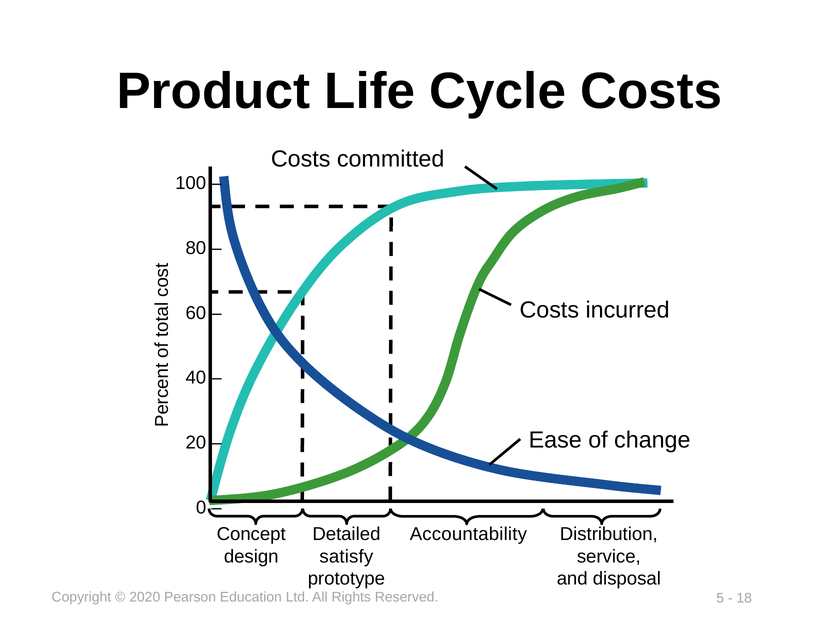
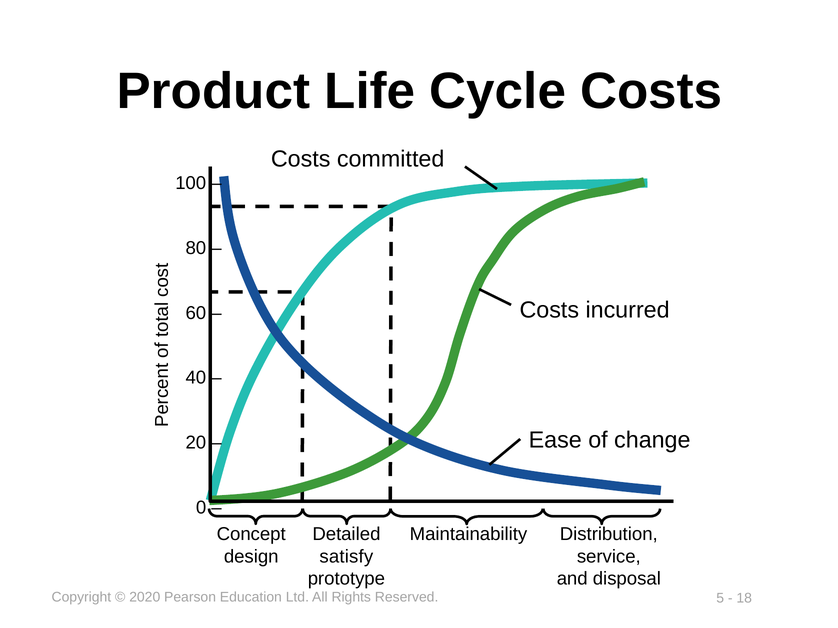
Accountability: Accountability -> Maintainability
